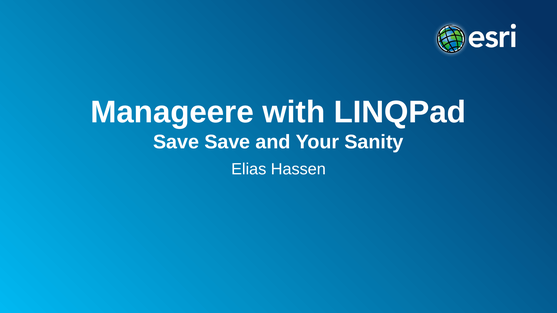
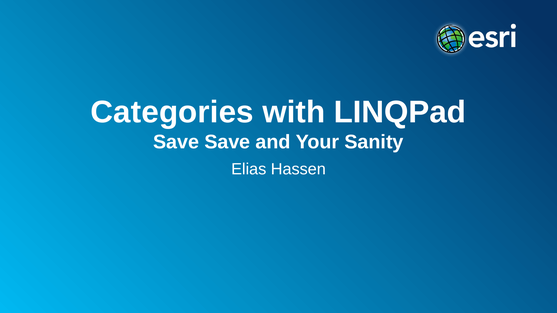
Manageere: Manageere -> Categories
